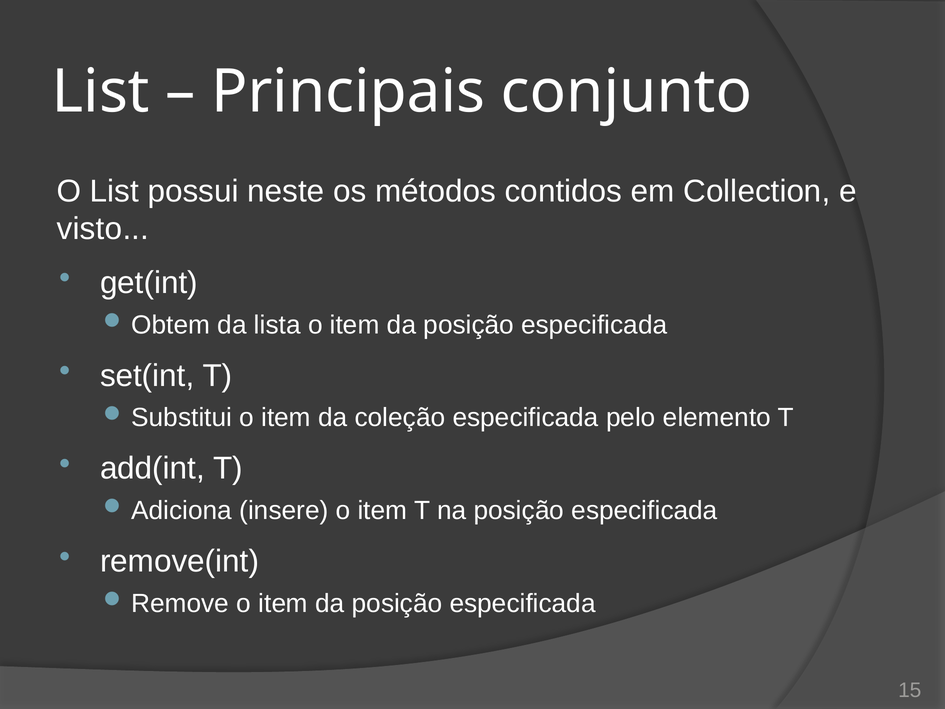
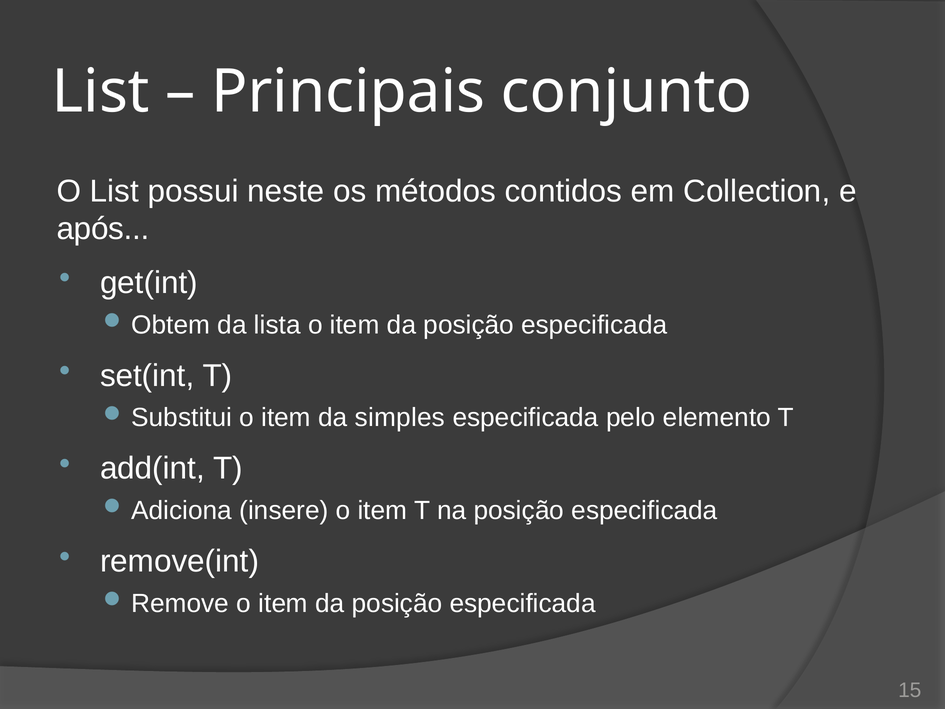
visto: visto -> após
coleção: coleção -> simples
